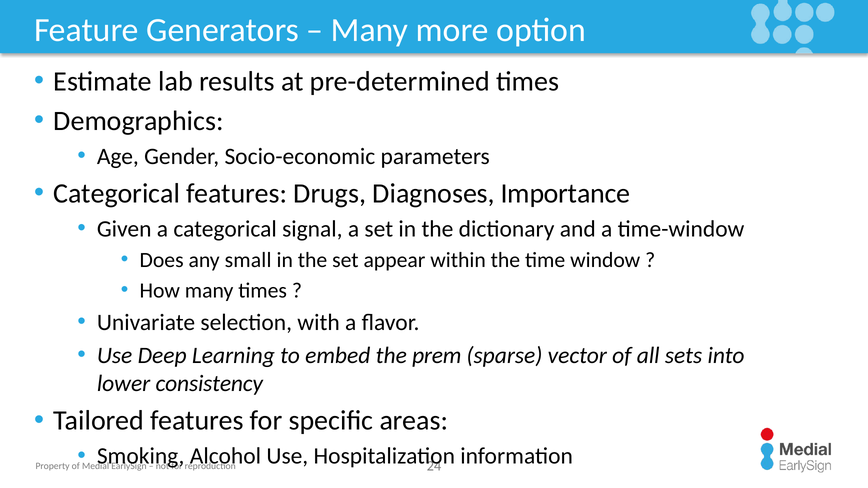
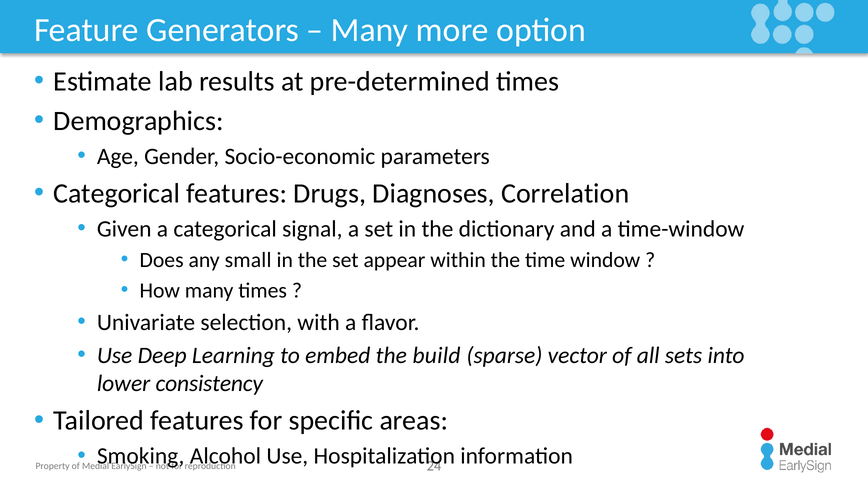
Importance: Importance -> Correlation
prem: prem -> build
